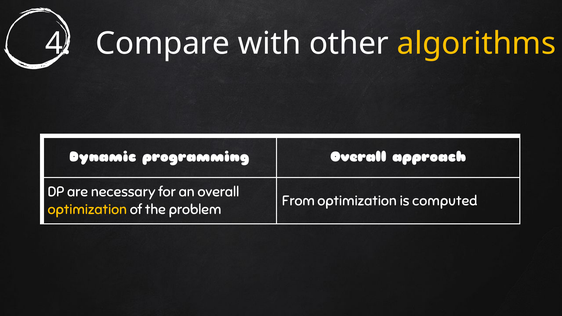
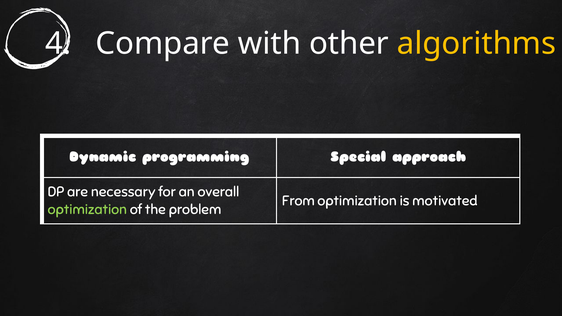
programming Overall: Overall -> Special
computed: computed -> motivated
optimization at (87, 210) colour: yellow -> light green
